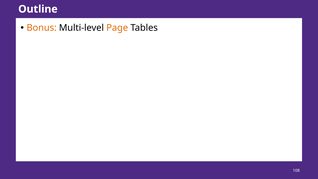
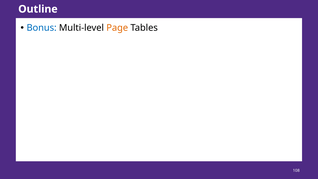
Bonus colour: orange -> blue
